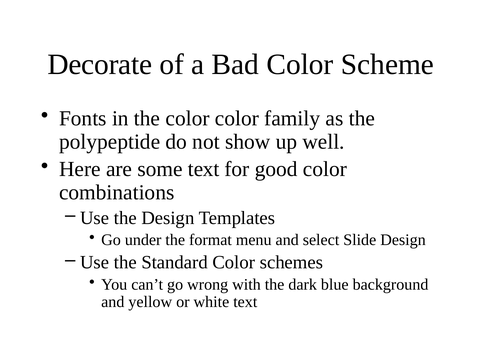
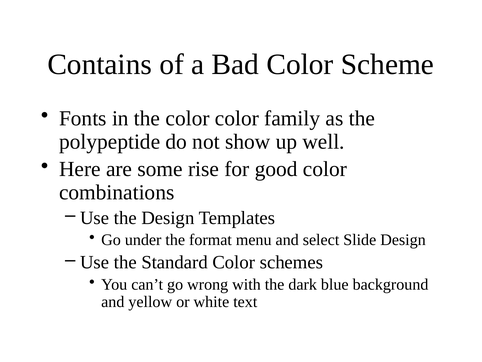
Decorate: Decorate -> Contains
some text: text -> rise
